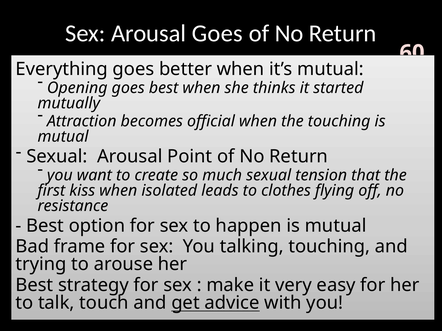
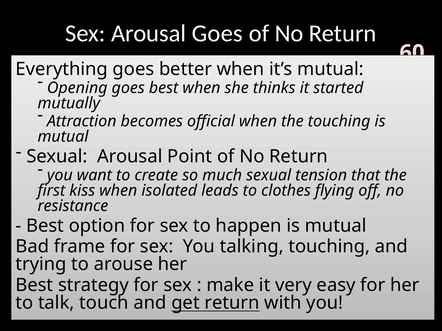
get advice: advice -> return
